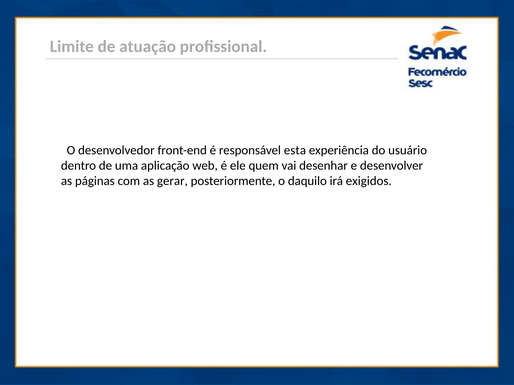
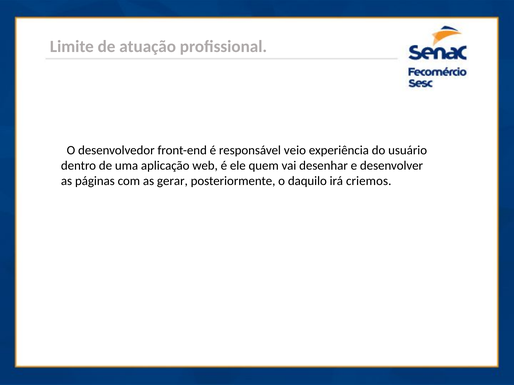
esta: esta -> veio
exigidos: exigidos -> criemos
